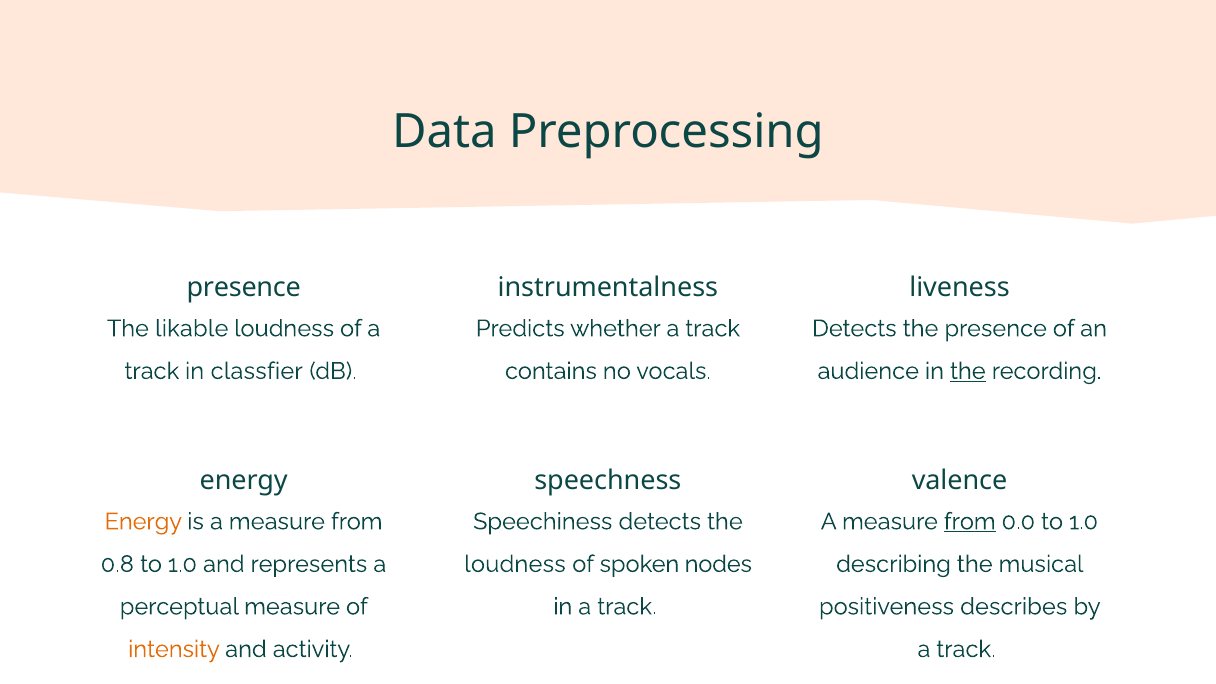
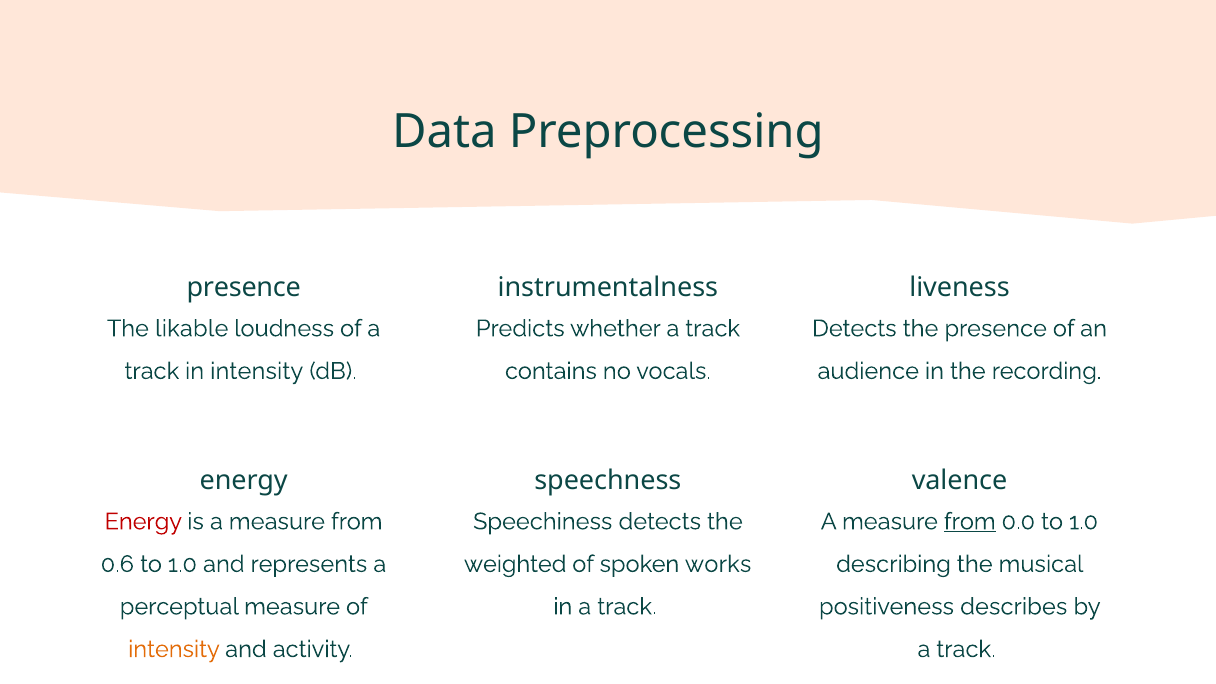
in classfier: classfier -> intensity
the at (968, 371) underline: present -> none
Energy at (143, 522) colour: orange -> red
0.8: 0.8 -> 0.6
loudness at (515, 564): loudness -> weighted
nodes: nodes -> works
